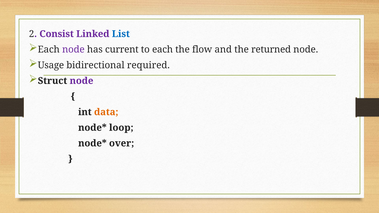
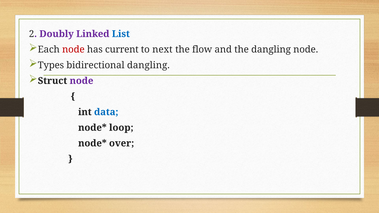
Consist: Consist -> Doubly
node at (73, 50) colour: purple -> red
to each: each -> next
the returned: returned -> dangling
Usage: Usage -> Types
bidirectional required: required -> dangling
data colour: orange -> blue
